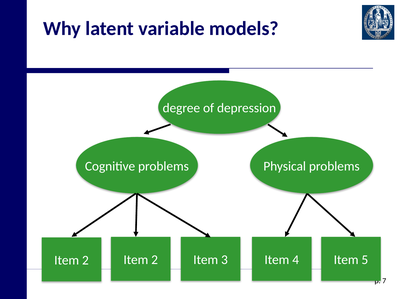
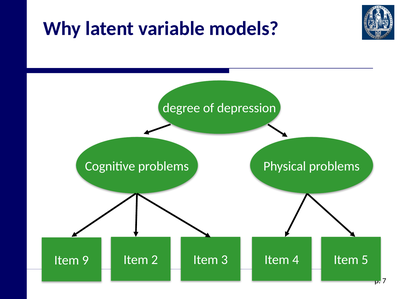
2 at (85, 260): 2 -> 9
